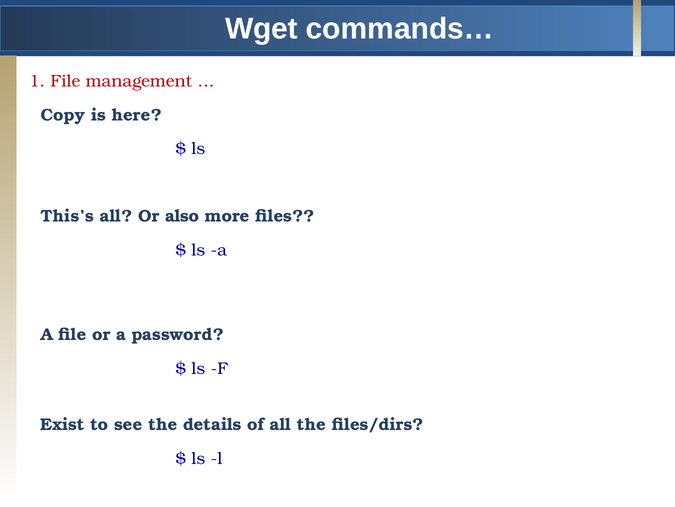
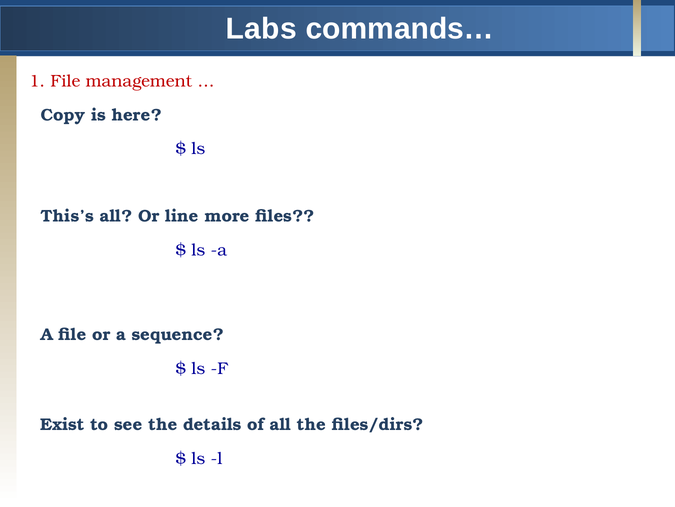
Wget: Wget -> Labs
also: also -> line
password: password -> sequence
